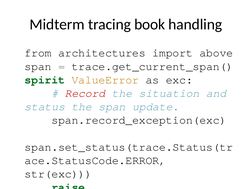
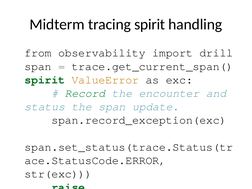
tracing book: book -> spirit
architectures: architectures -> observability
above: above -> drill
Record colour: red -> green
situation: situation -> encounter
